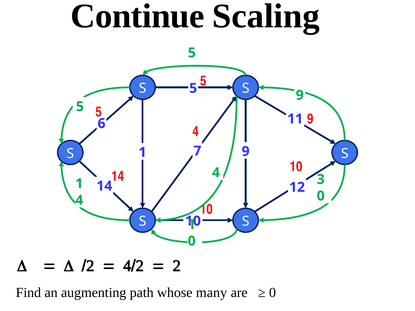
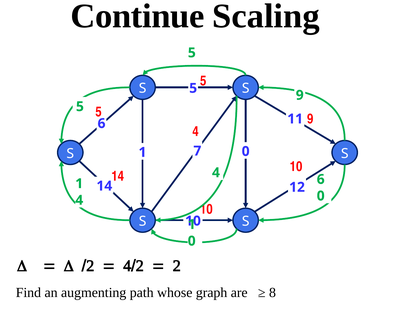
9 at (246, 151): 9 -> 0
3 at (321, 179): 3 -> 6
many: many -> graph
0 at (272, 293): 0 -> 8
